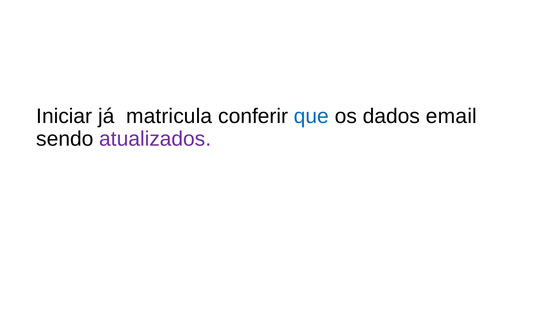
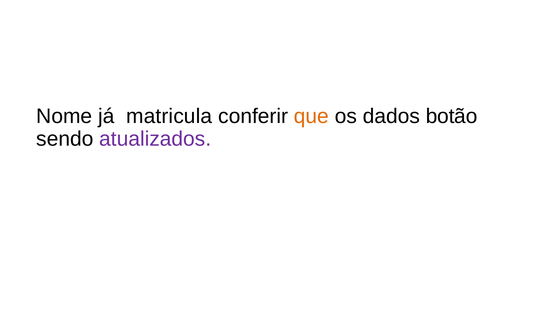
Iniciar: Iniciar -> Nome
que colour: blue -> orange
email: email -> botão
